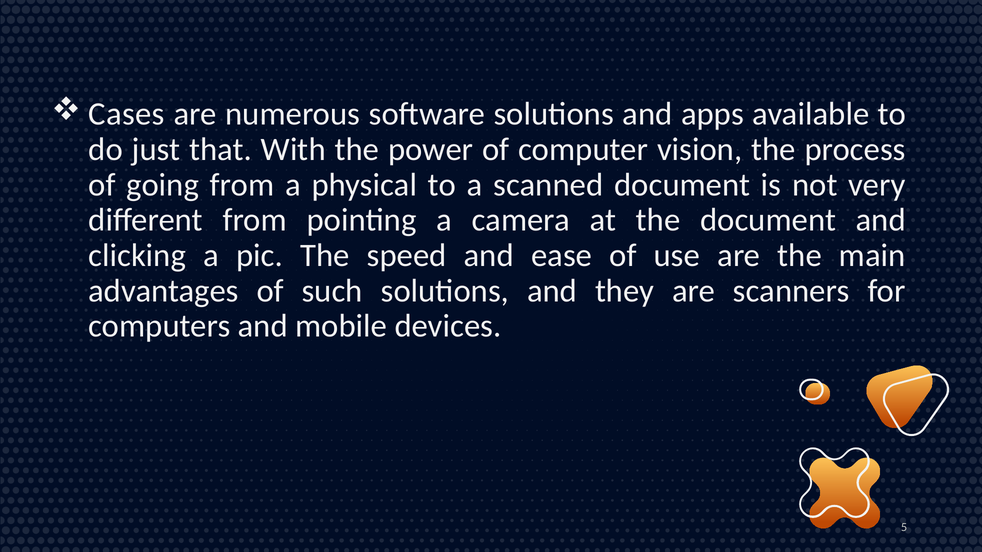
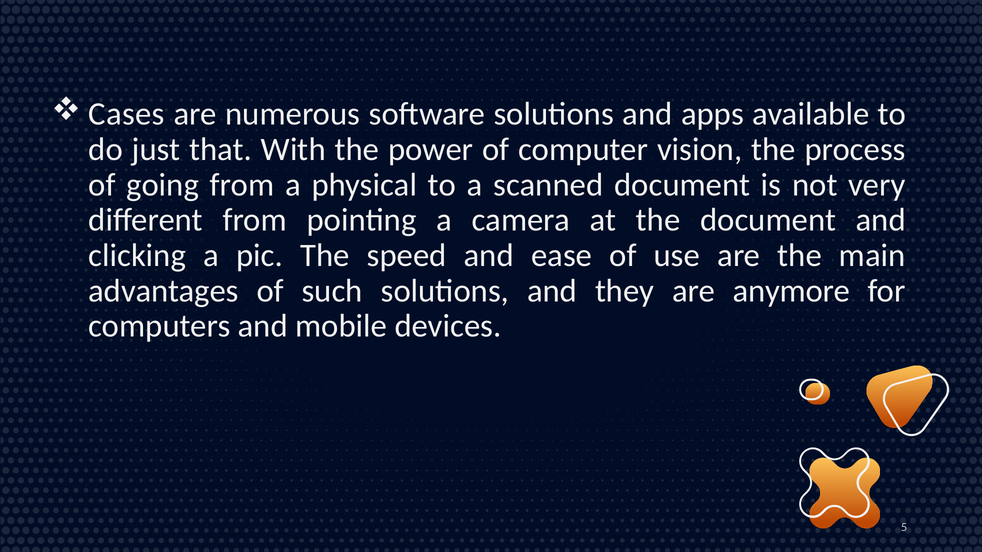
scanners: scanners -> anymore
